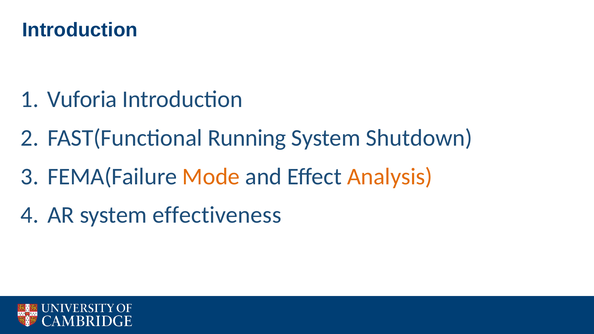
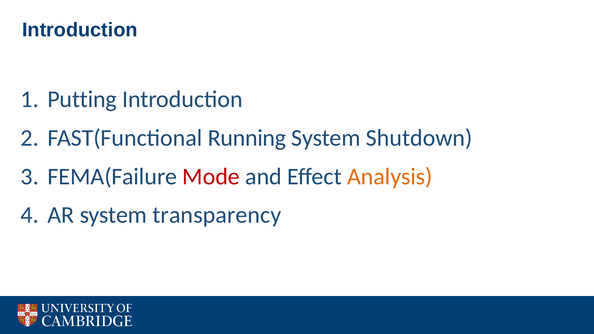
Vuforia: Vuforia -> Putting
Mode colour: orange -> red
effectiveness: effectiveness -> transparency
